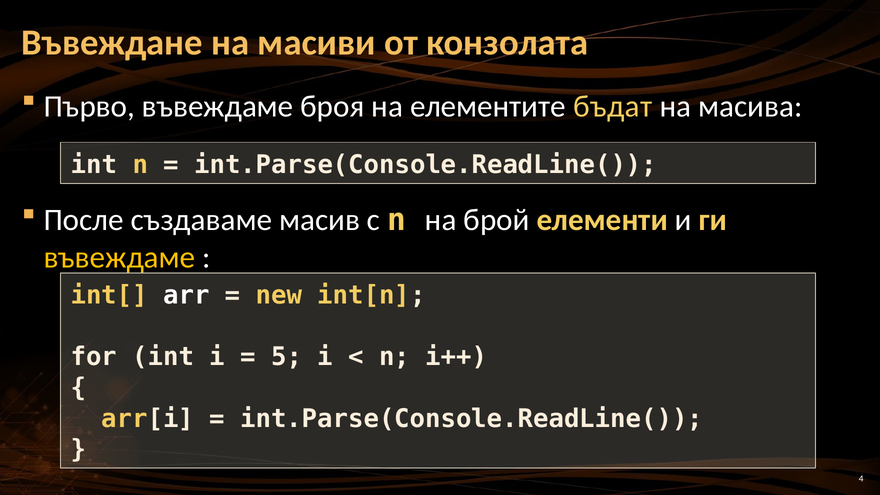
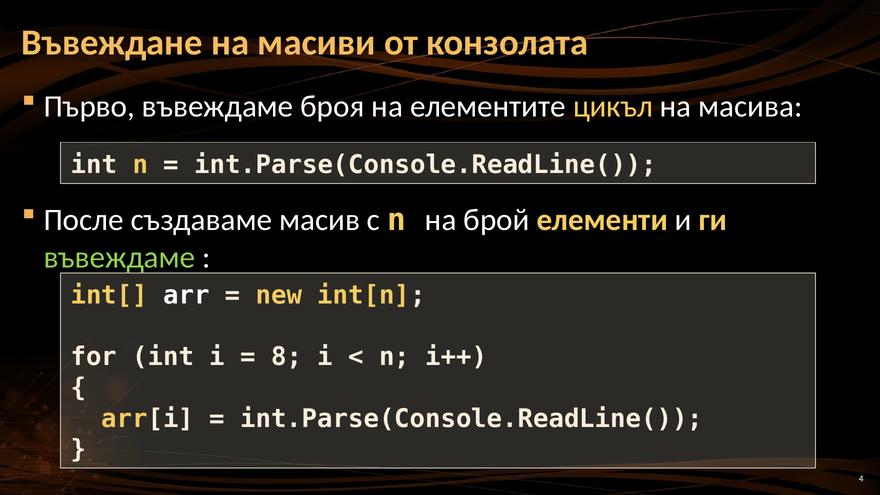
бъдат: бъдат -> цикъл
въвеждаме at (119, 257) colour: yellow -> light green
5: 5 -> 8
